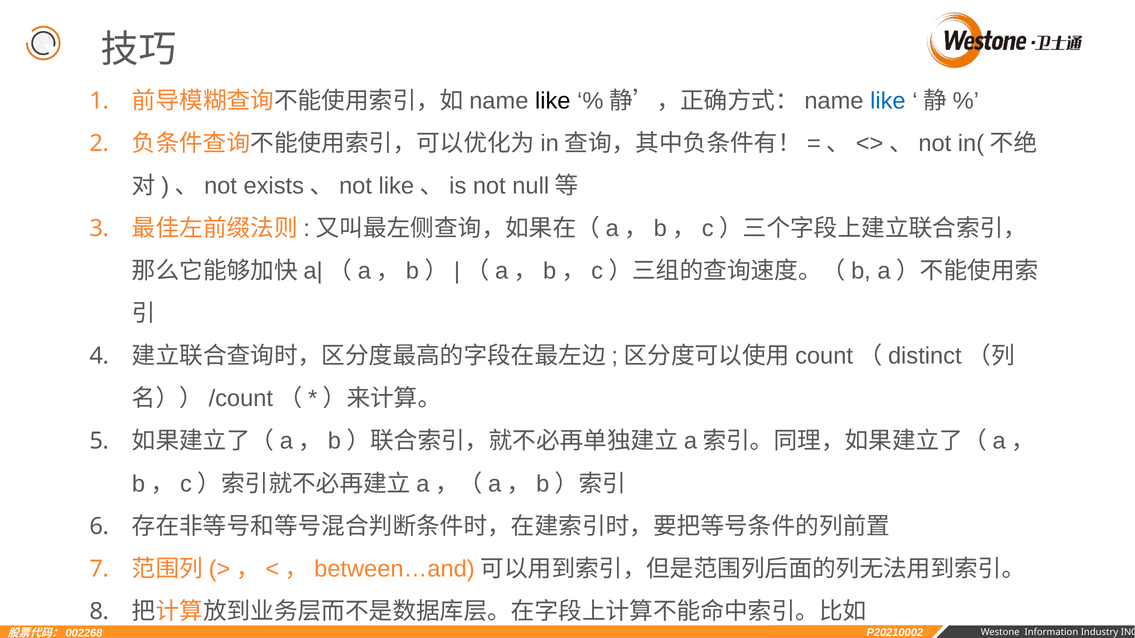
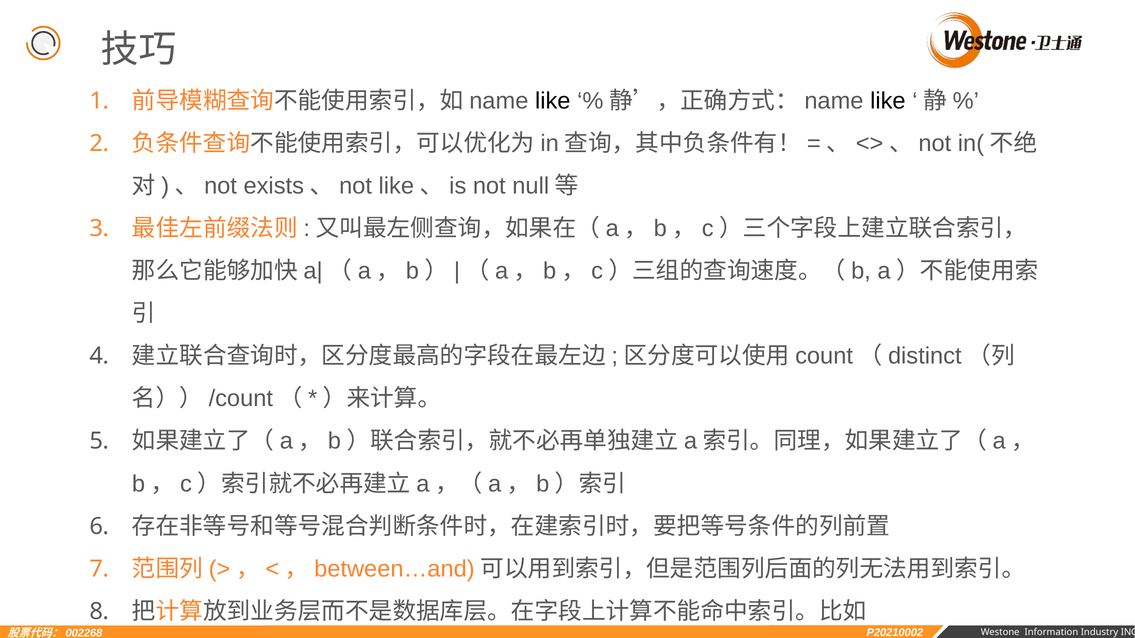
like at (888, 101) colour: blue -> black
